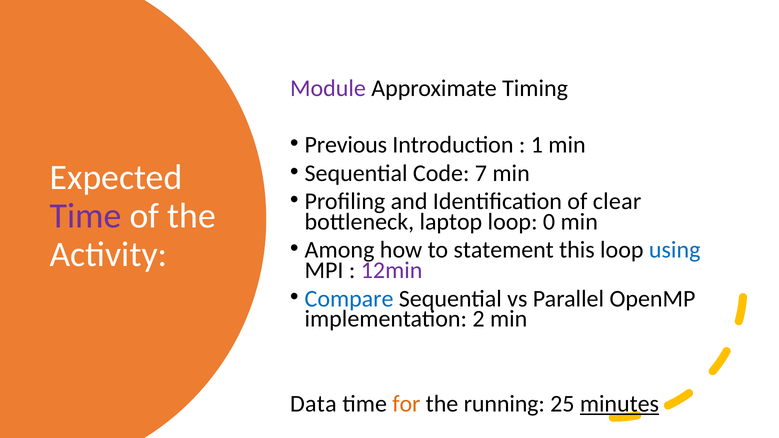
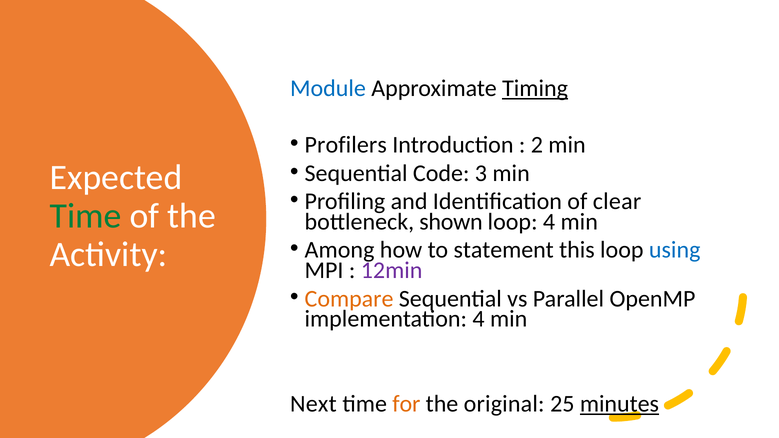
Module colour: purple -> blue
Timing underline: none -> present
Previous: Previous -> Profilers
1: 1 -> 2
7: 7 -> 3
Time at (86, 216) colour: purple -> green
laptop: laptop -> shown
loop 0: 0 -> 4
Compare colour: blue -> orange
implementation 2: 2 -> 4
Data: Data -> Next
running: running -> original
